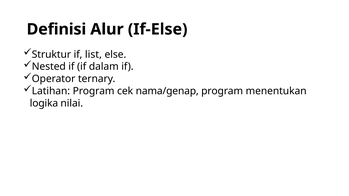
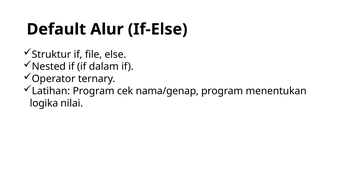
Definisi: Definisi -> Default
list: list -> file
